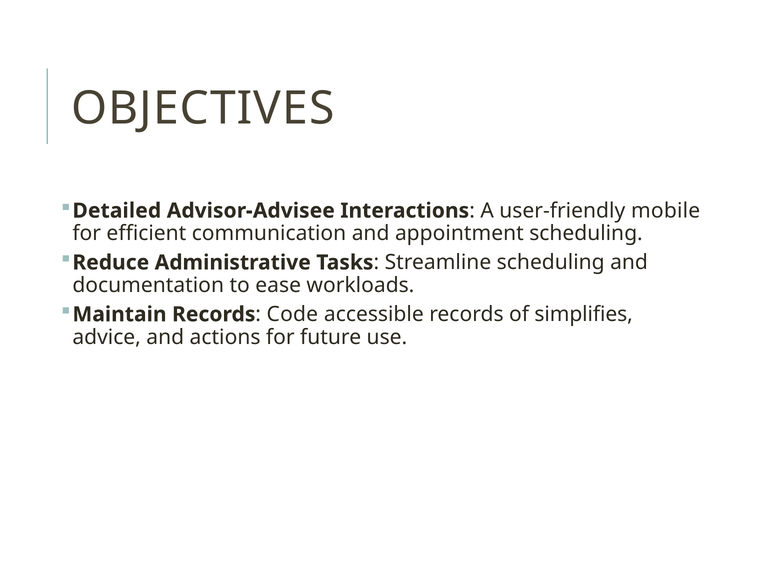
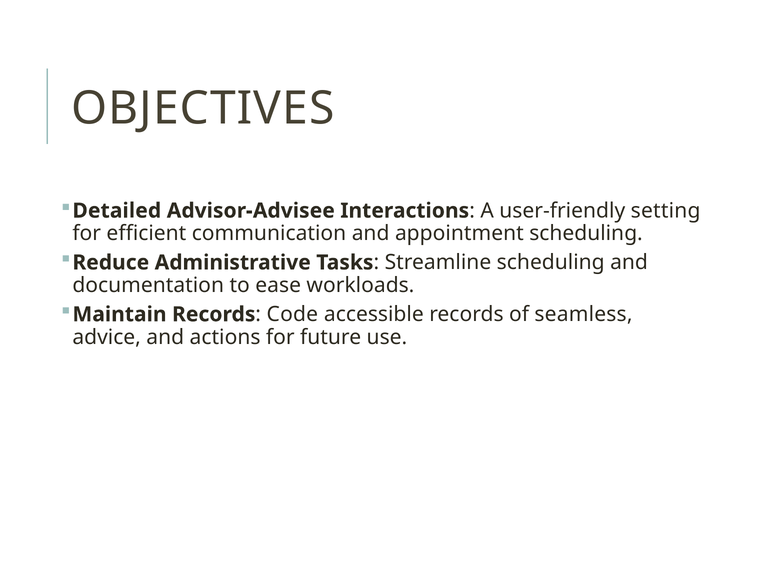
mobile: mobile -> setting
simplifies: simplifies -> seamless
